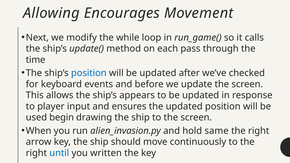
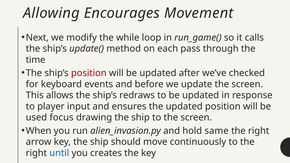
position at (89, 73) colour: blue -> red
appears: appears -> redraws
begin: begin -> focus
written: written -> creates
